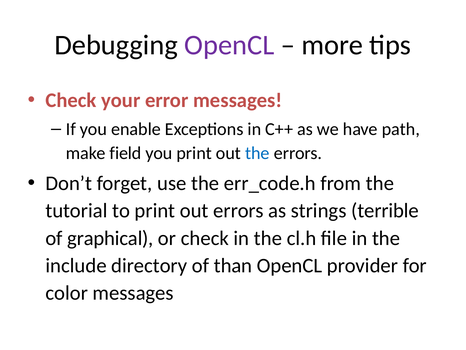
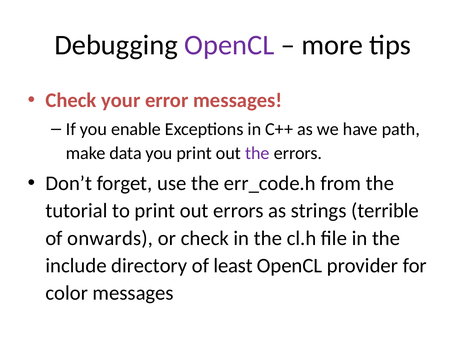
field: field -> data
the at (257, 153) colour: blue -> purple
graphical: graphical -> onwards
than: than -> least
